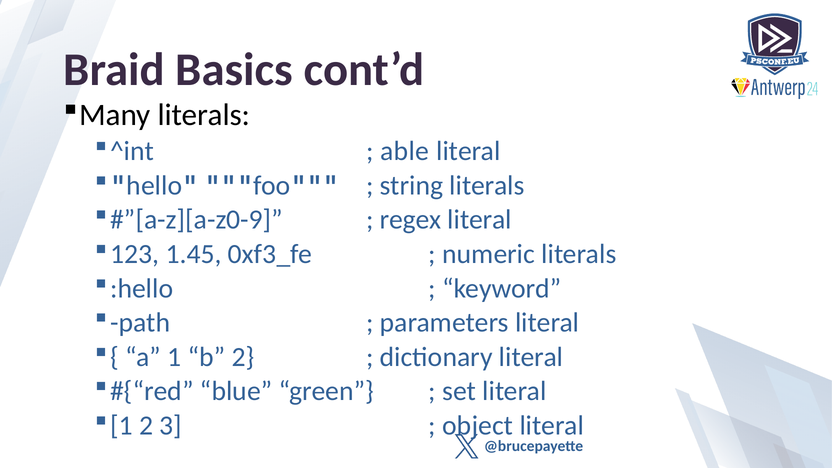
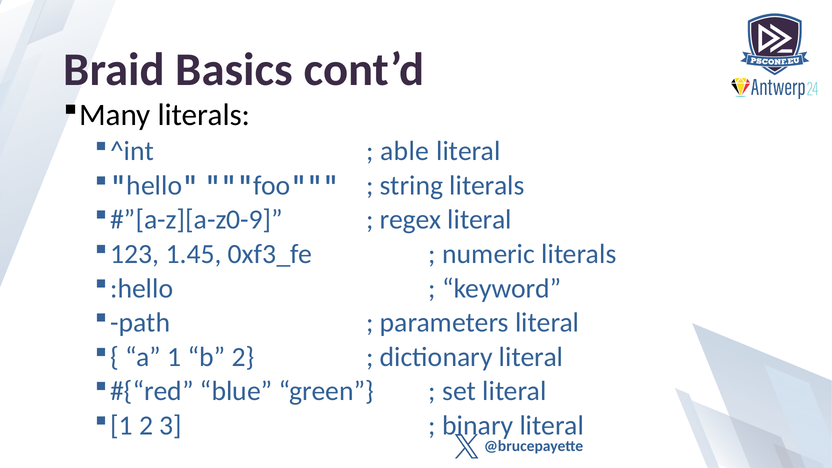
object: object -> binary
